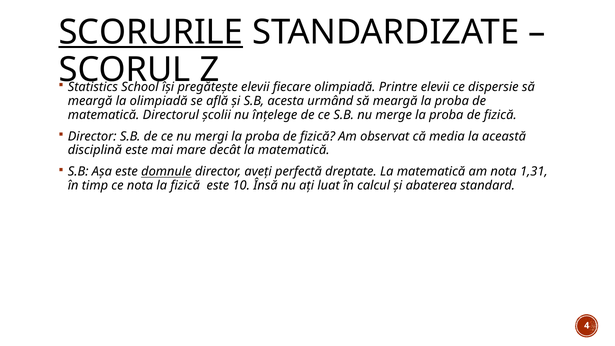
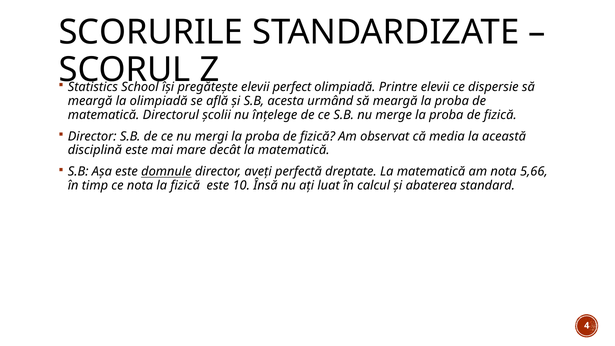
SCORURILE underline: present -> none
fiecare: fiecare -> perfect
1,31: 1,31 -> 5,66
